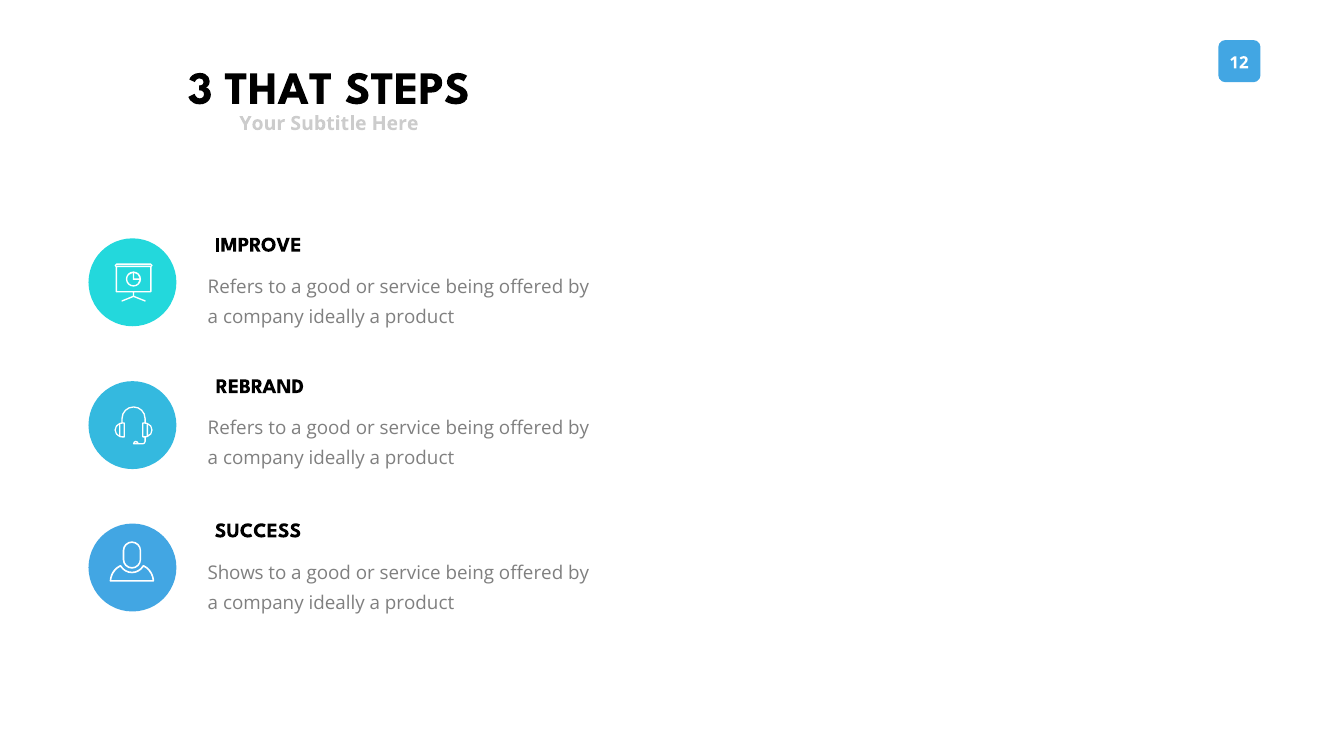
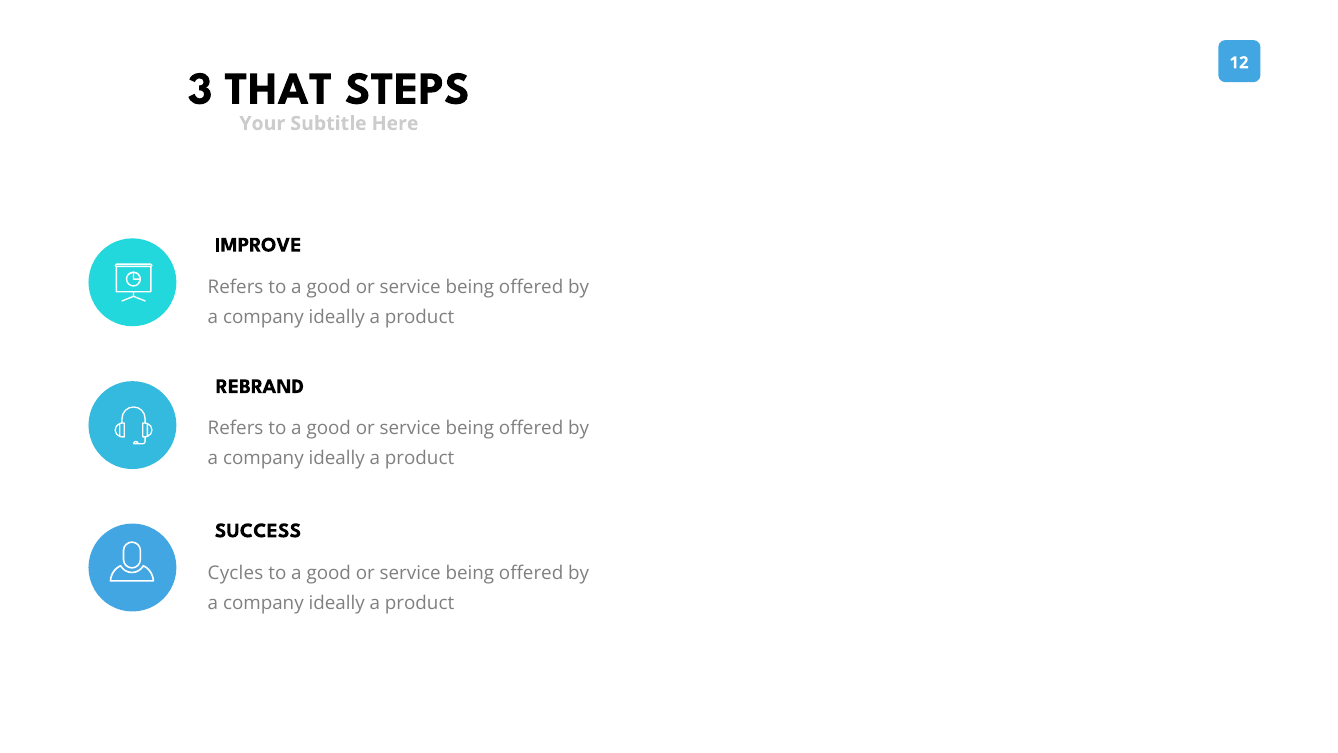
Shows: Shows -> Cycles
